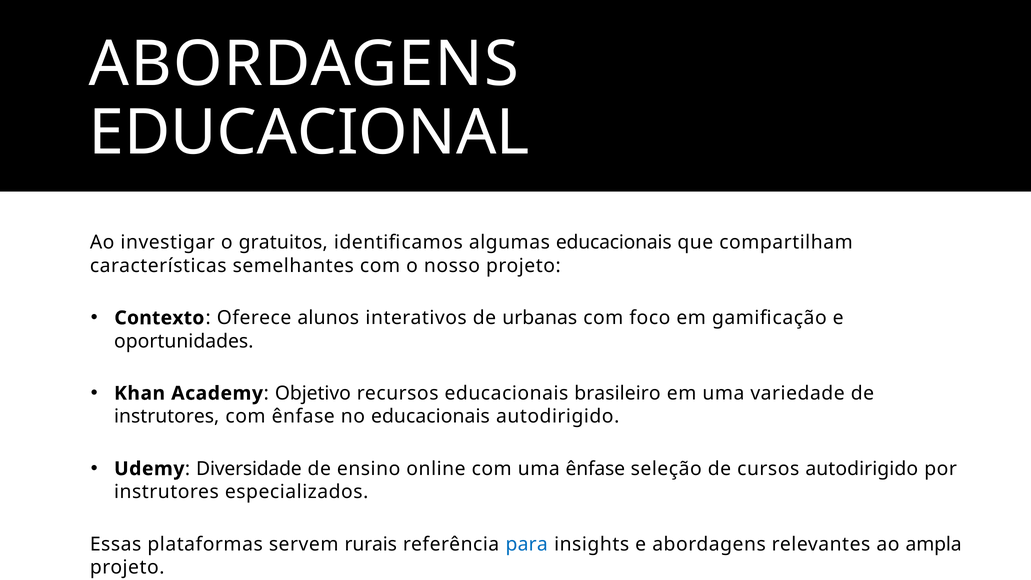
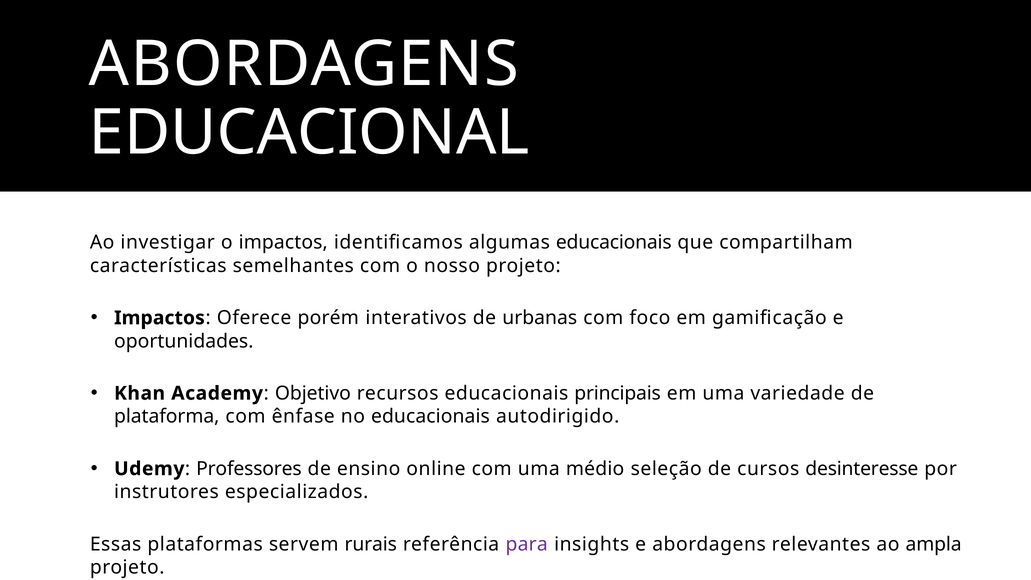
o gratuitos: gratuitos -> impactos
Contexto at (159, 318): Contexto -> Impactos
alunos: alunos -> porém
brasileiro: brasileiro -> principais
instrutores at (167, 416): instrutores -> plataforma
Diversidade: Diversidade -> Professores
uma ênfase: ênfase -> médio
cursos autodirigido: autodirigido -> desinteresse
para colour: blue -> purple
